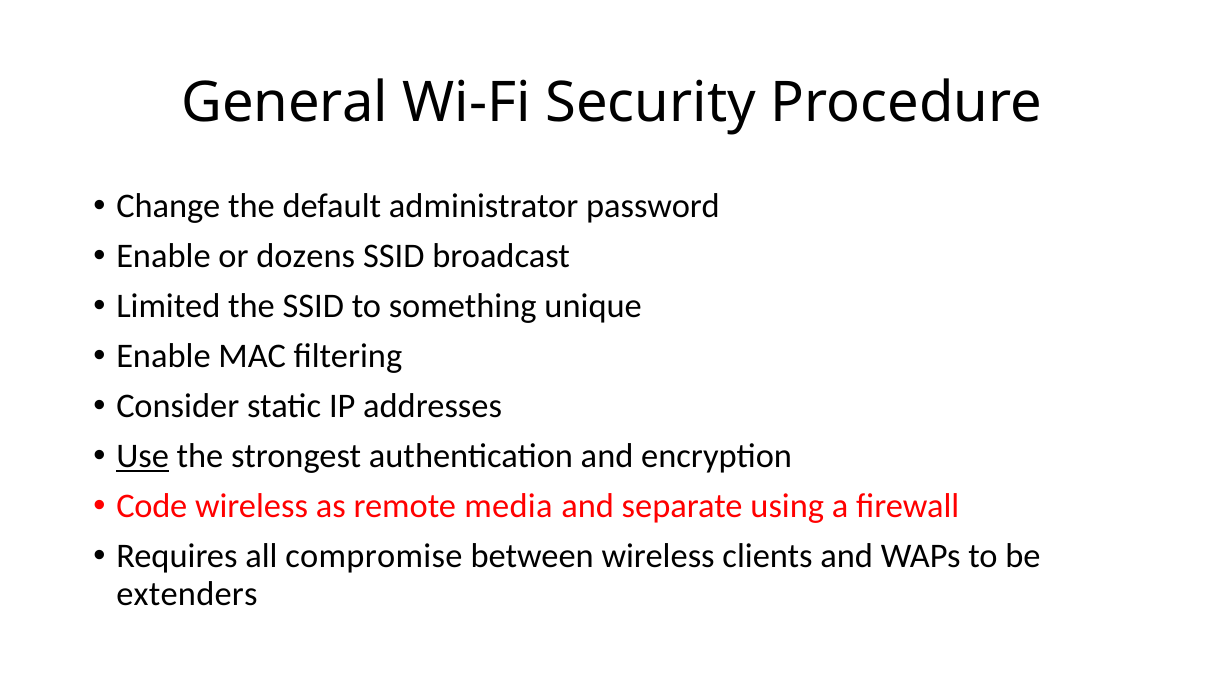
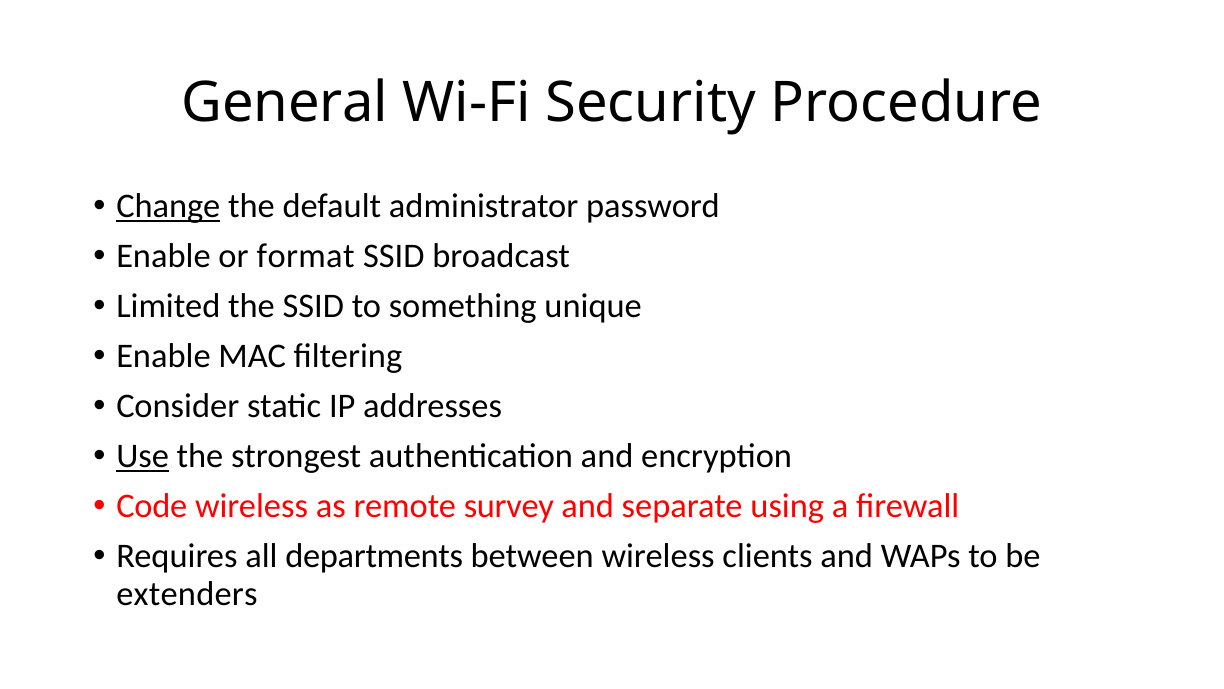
Change underline: none -> present
dozens: dozens -> format
media: media -> survey
compromise: compromise -> departments
